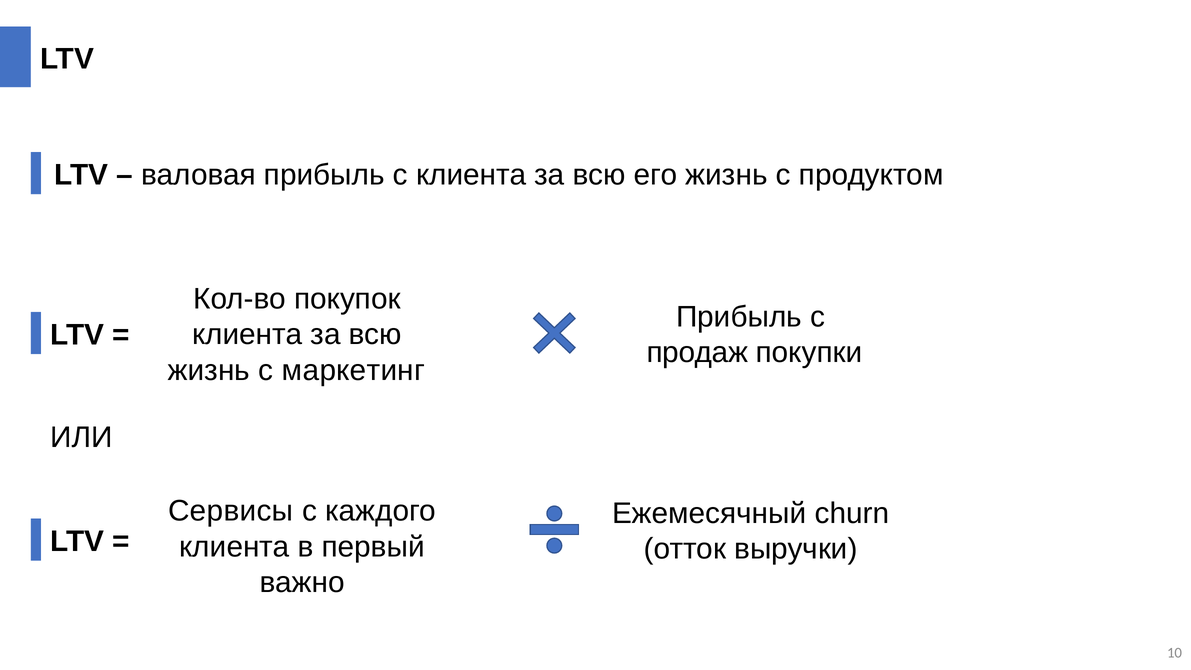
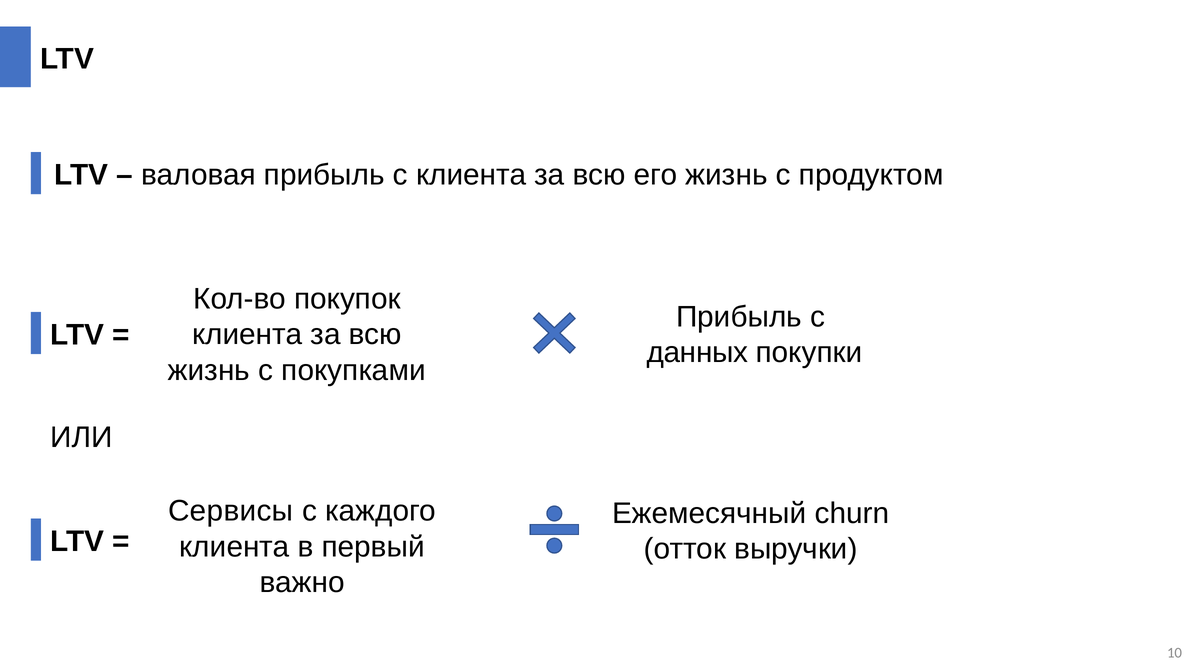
продаж: продаж -> данных
маркетинг: маркетинг -> покупками
